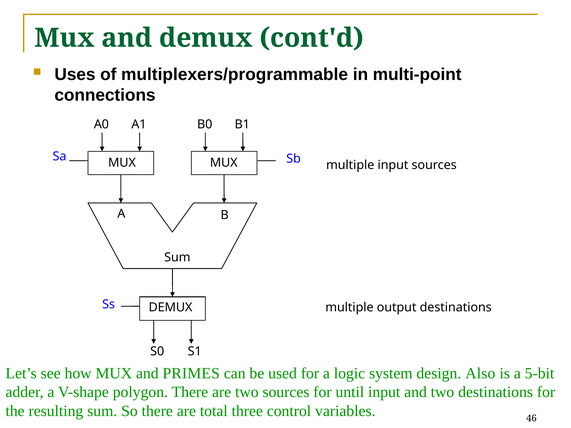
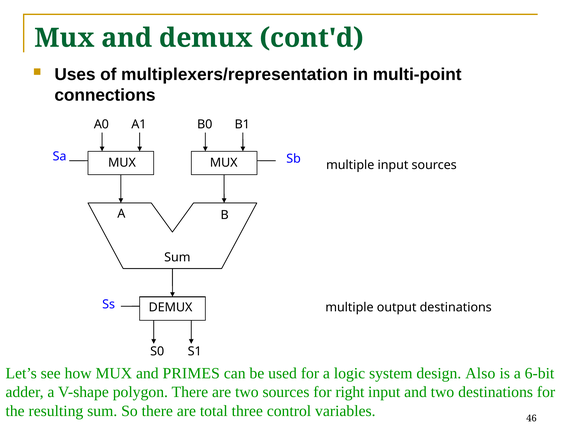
multiplexers/programmable: multiplexers/programmable -> multiplexers/representation
5-bit: 5-bit -> 6-bit
until: until -> right
